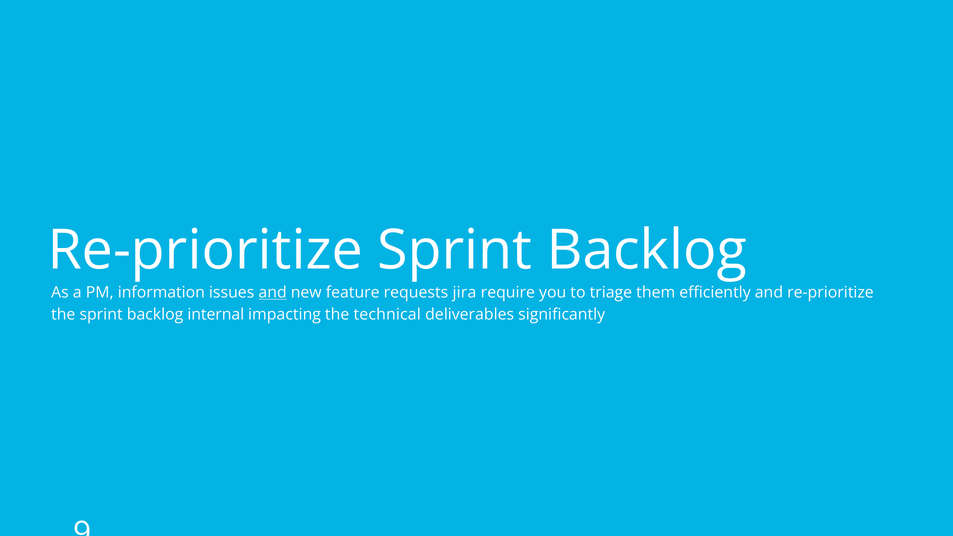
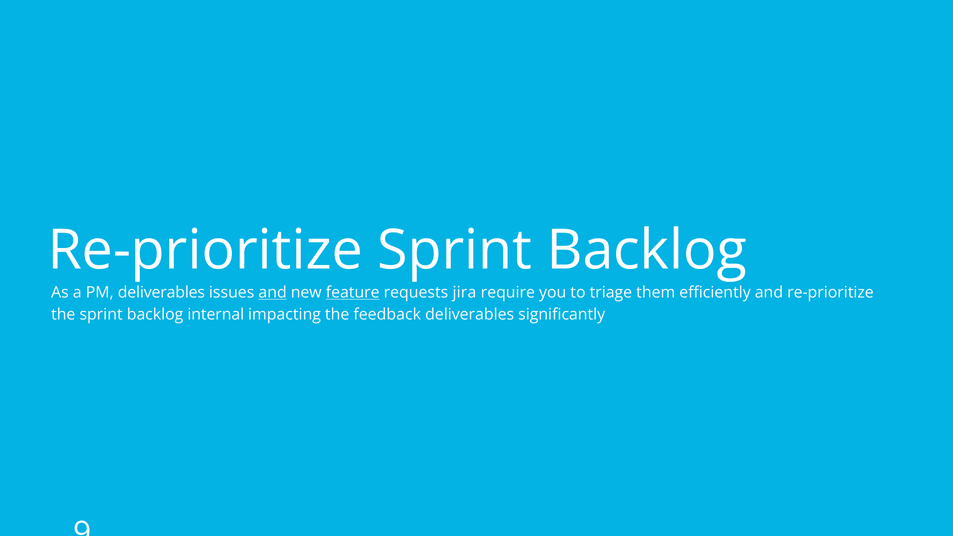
PM information: information -> deliverables
feature underline: none -> present
technical: technical -> feedback
